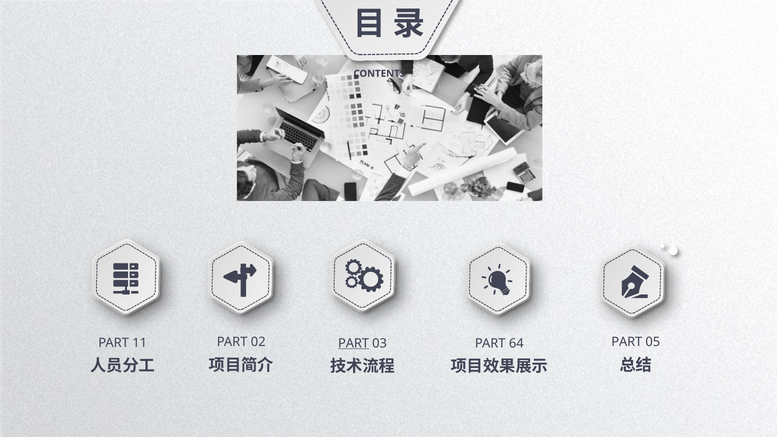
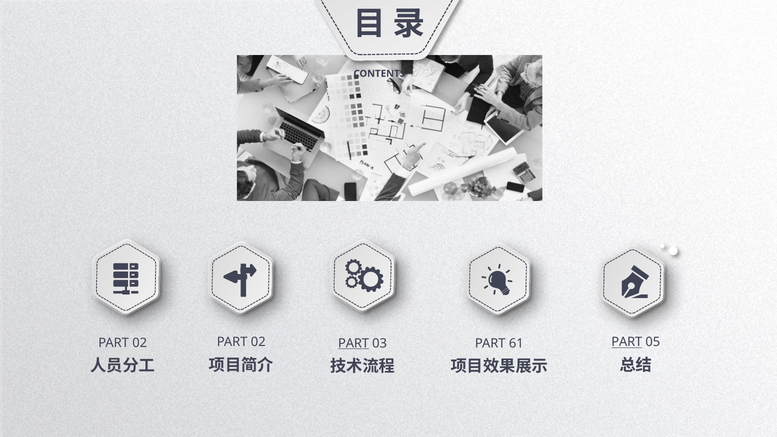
PART at (627, 342) underline: none -> present
11 at (140, 343): 11 -> 02
64: 64 -> 61
